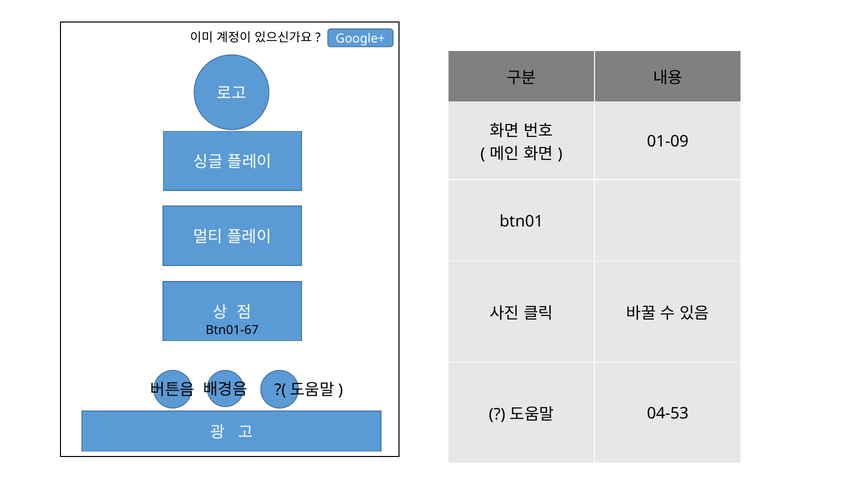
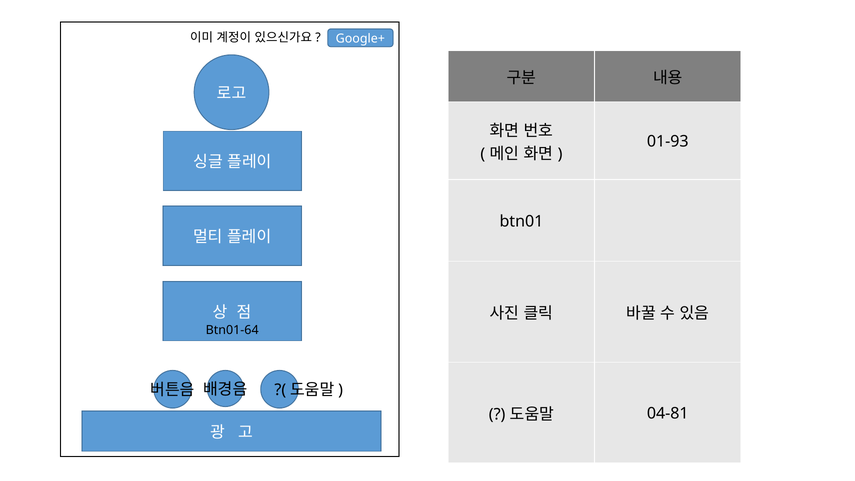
01-09: 01-09 -> 01-93
Btn01-67: Btn01-67 -> Btn01-64
04-53: 04-53 -> 04-81
